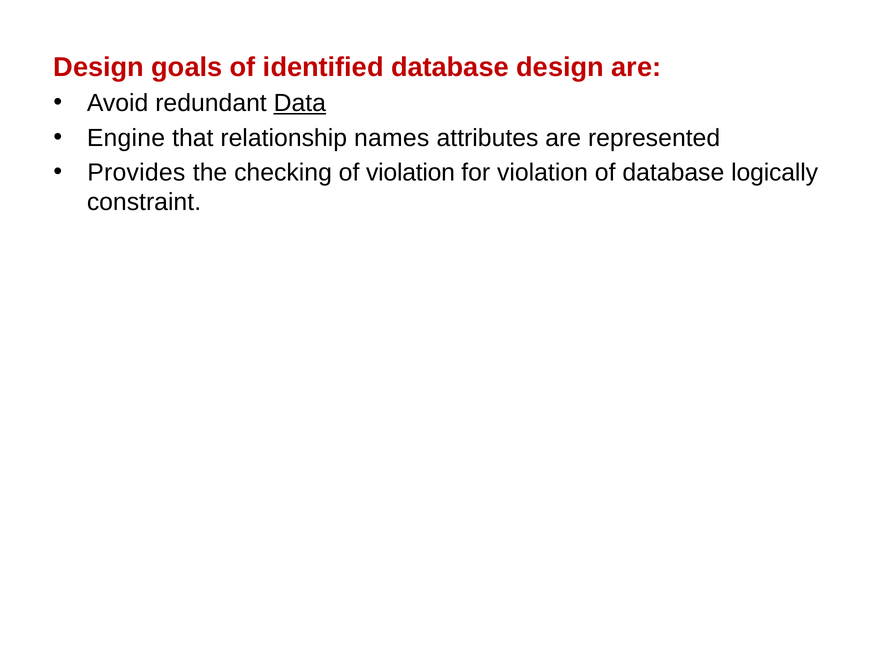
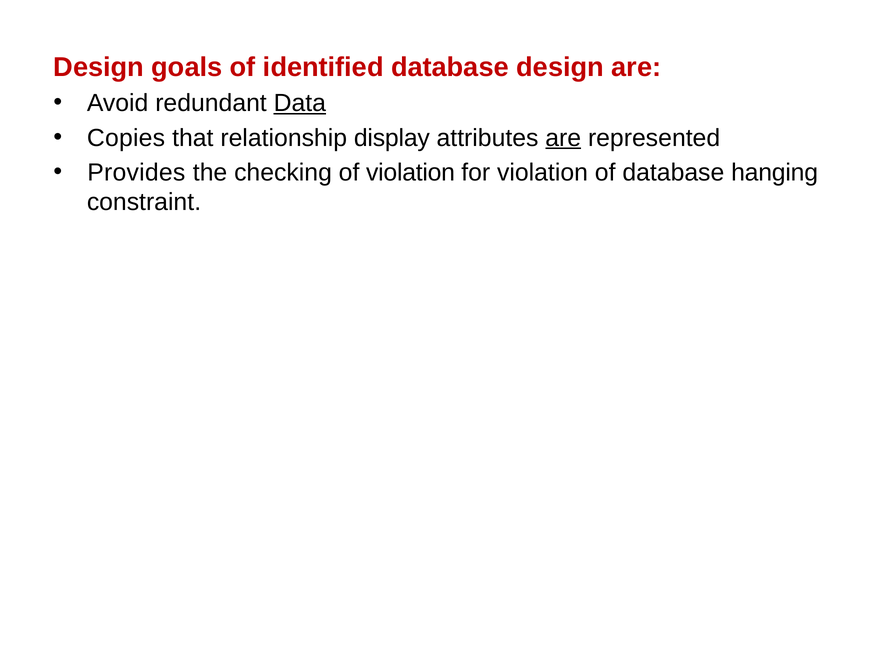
Engine: Engine -> Copies
names: names -> display
are at (563, 138) underline: none -> present
logically: logically -> hanging
